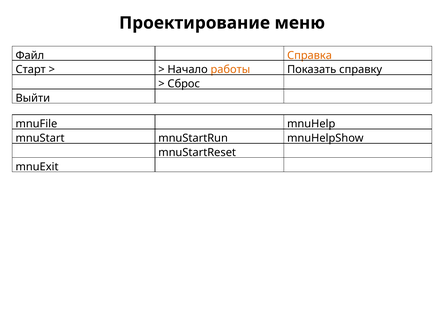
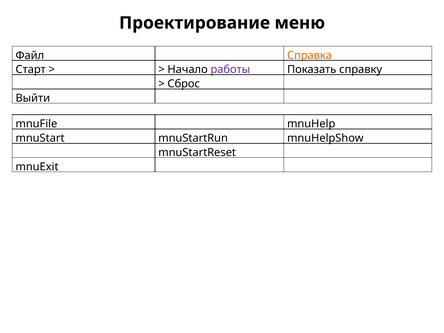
работы colour: orange -> purple
